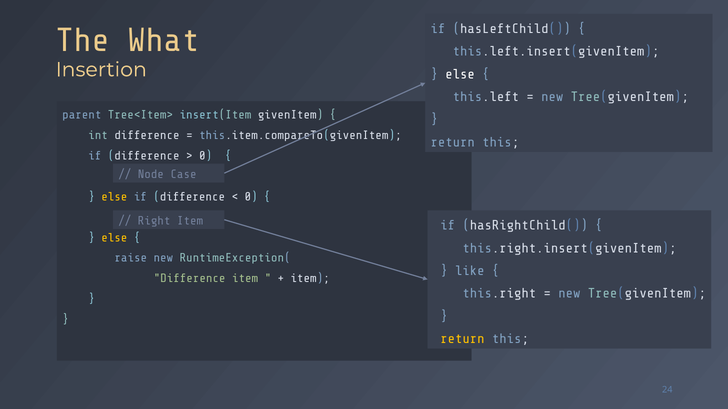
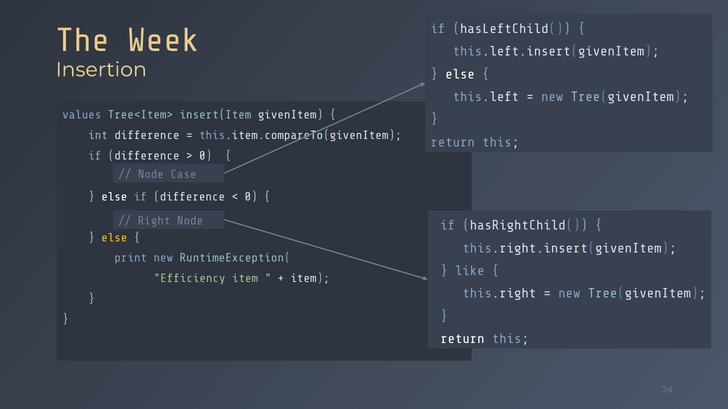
What: What -> Week
parent: parent -> values
else at (114, 197) colour: yellow -> white
Right Item: Item -> Node
raise: raise -> print
Difference at (190, 279): Difference -> Efficiency
return at (462, 339) colour: yellow -> white
